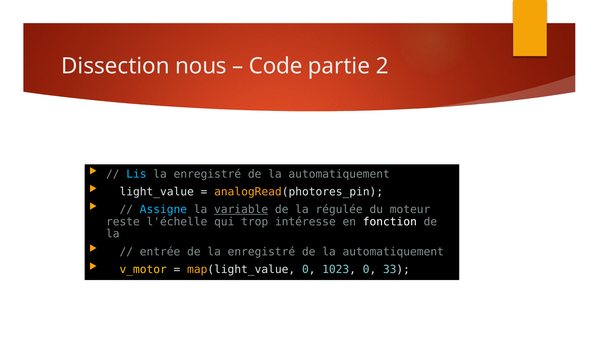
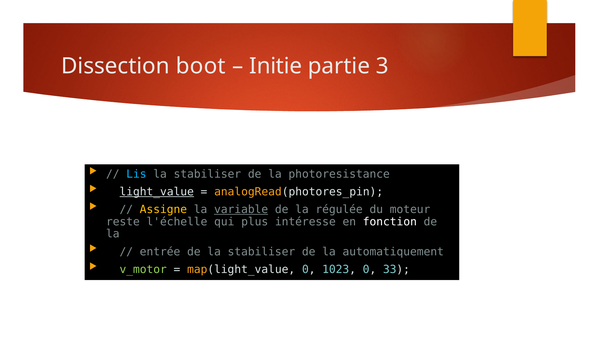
nous: nous -> boot
Code: Code -> Initie
2: 2 -> 3
enregistré at (207, 174): enregistré -> stabiliser
automatiquement at (339, 174): automatiquement -> photoresistance
light_value underline: none -> present
Assigne colour: light blue -> yellow
trop: trop -> plus
de la enregistré: enregistré -> stabiliser
v_motor colour: yellow -> light green
